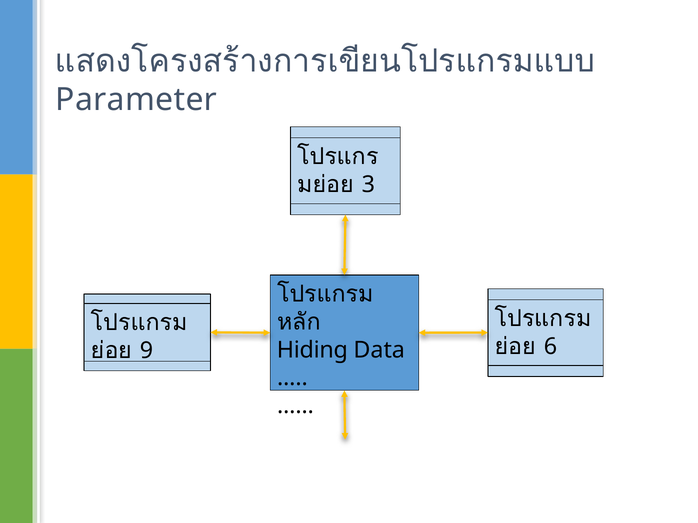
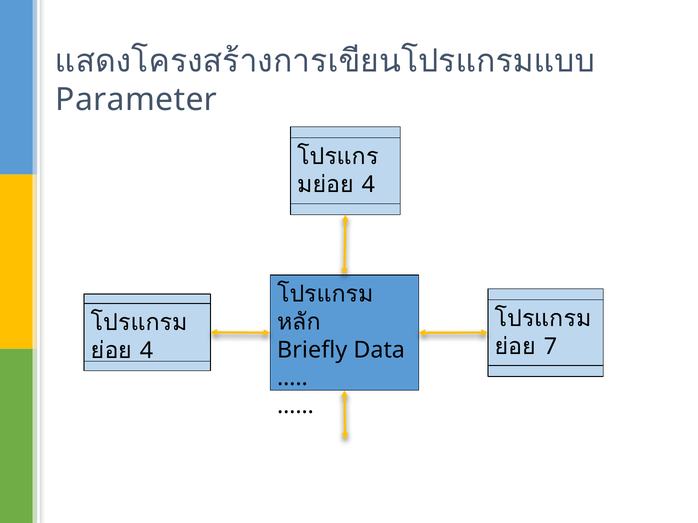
3 at (368, 185): 3 -> 4
6: 6 -> 7
Hiding: Hiding -> Briefly
9 at (147, 351): 9 -> 4
